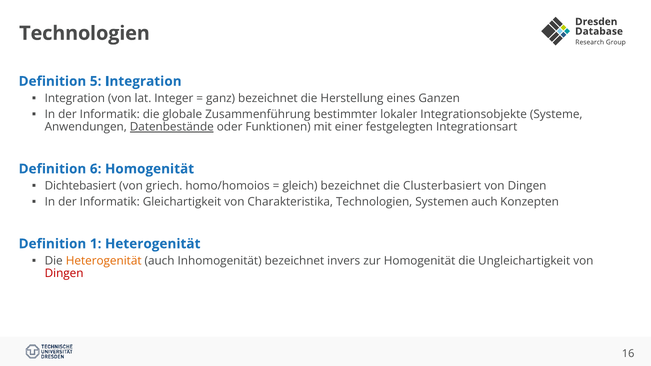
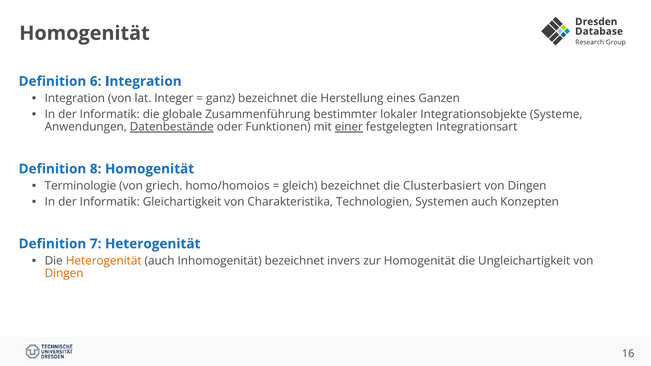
Technologien at (85, 33): Technologien -> Homogenität
5: 5 -> 6
einer underline: none -> present
6: 6 -> 8
Dichtebasiert: Dichtebasiert -> Terminologie
1: 1 -> 7
Dingen at (64, 274) colour: red -> orange
